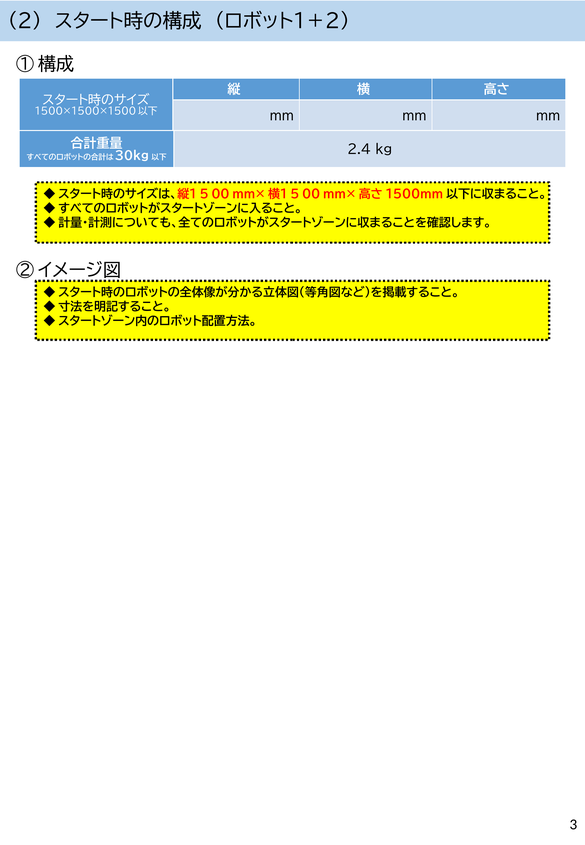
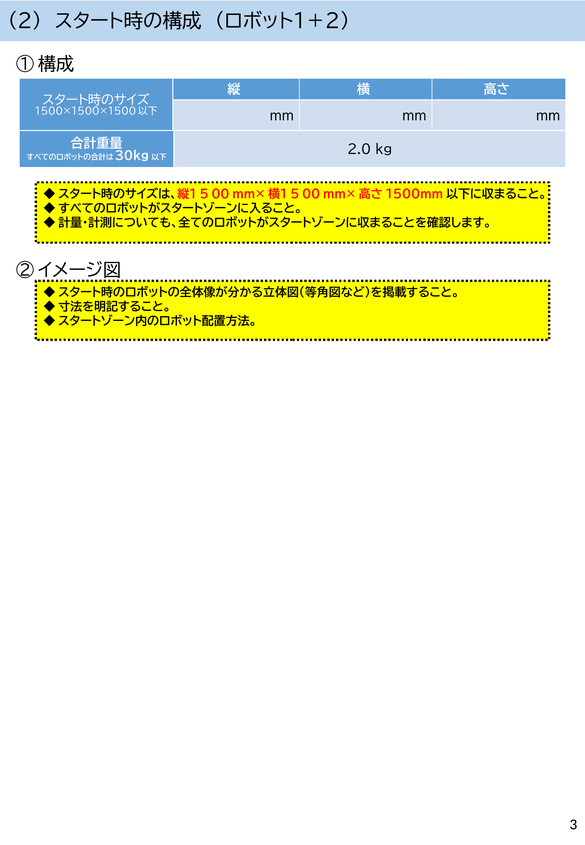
2.4: 2.4 -> 2.0
